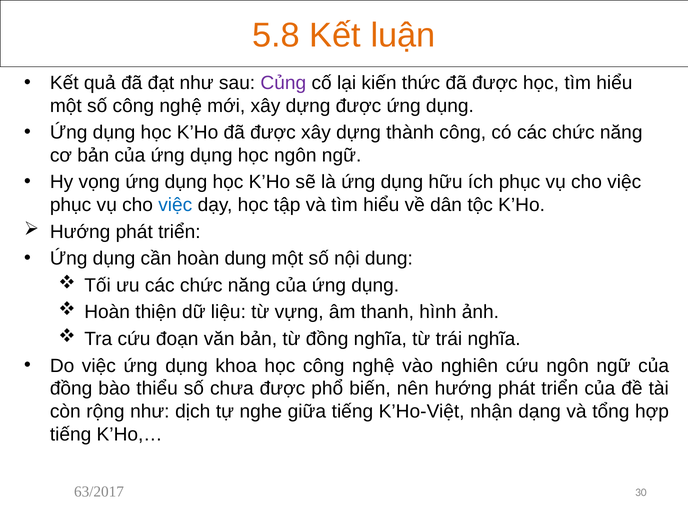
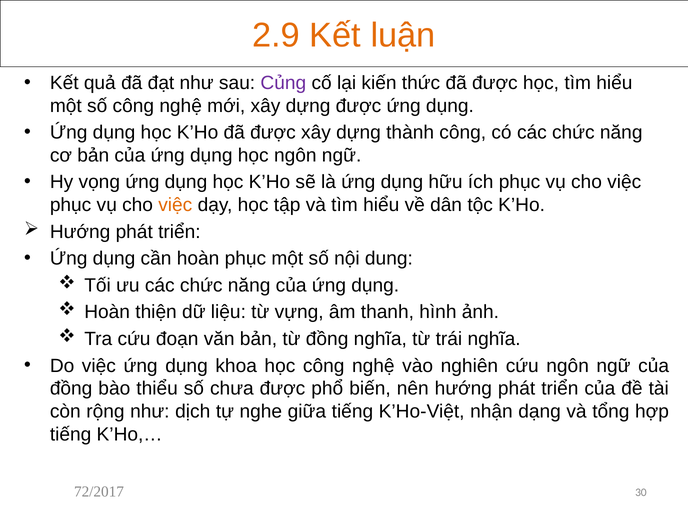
5.8: 5.8 -> 2.9
việc at (175, 205) colour: blue -> orange
hoàn dung: dung -> phục
63/2017: 63/2017 -> 72/2017
